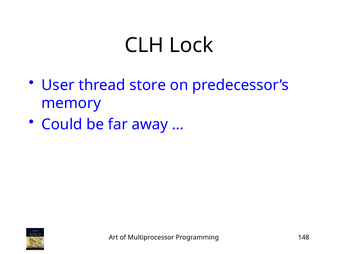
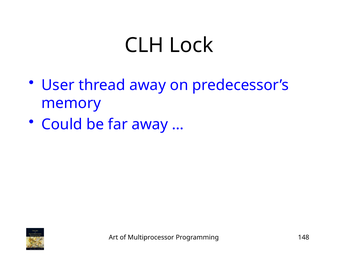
thread store: store -> away
